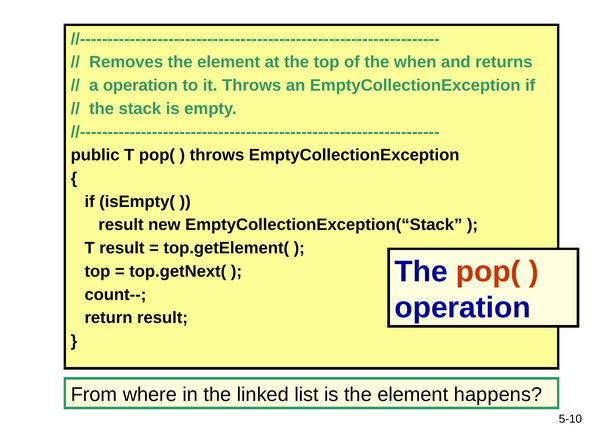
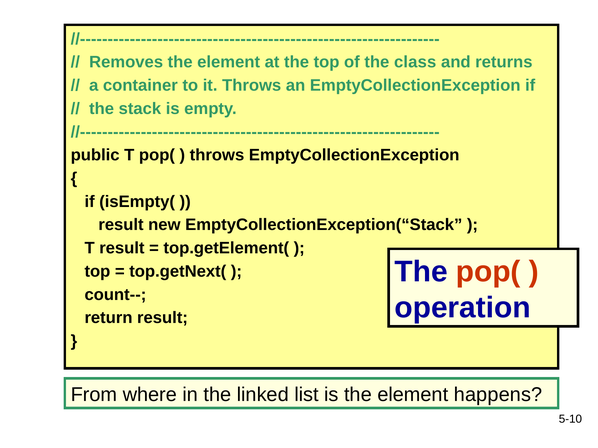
when: when -> class
a operation: operation -> container
